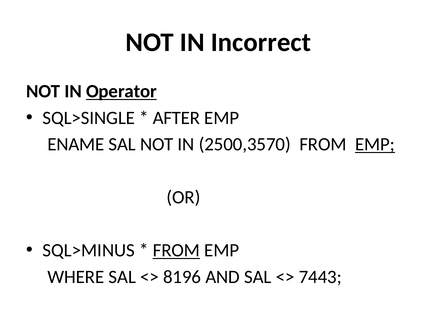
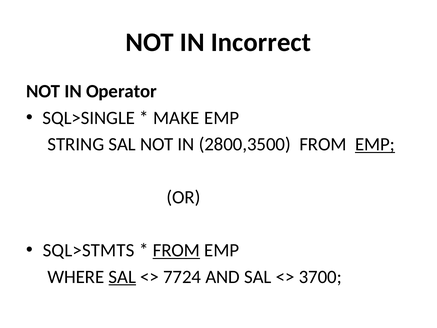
Operator underline: present -> none
AFTER: AFTER -> MAKE
ENAME: ENAME -> STRING
2500,3570: 2500,3570 -> 2800,3500
SQL>MINUS: SQL>MINUS -> SQL>STMTS
SAL at (122, 277) underline: none -> present
8196: 8196 -> 7724
7443: 7443 -> 3700
